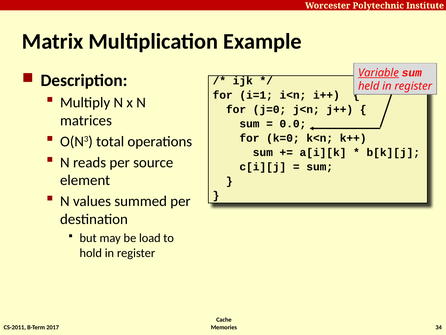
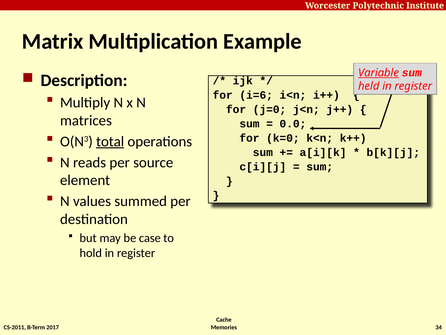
i=1: i=1 -> i=6
total underline: none -> present
load: load -> case
